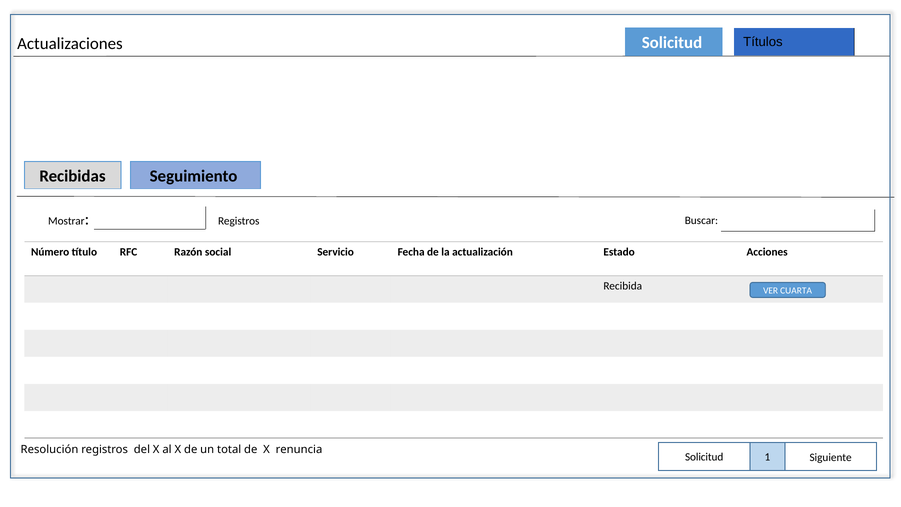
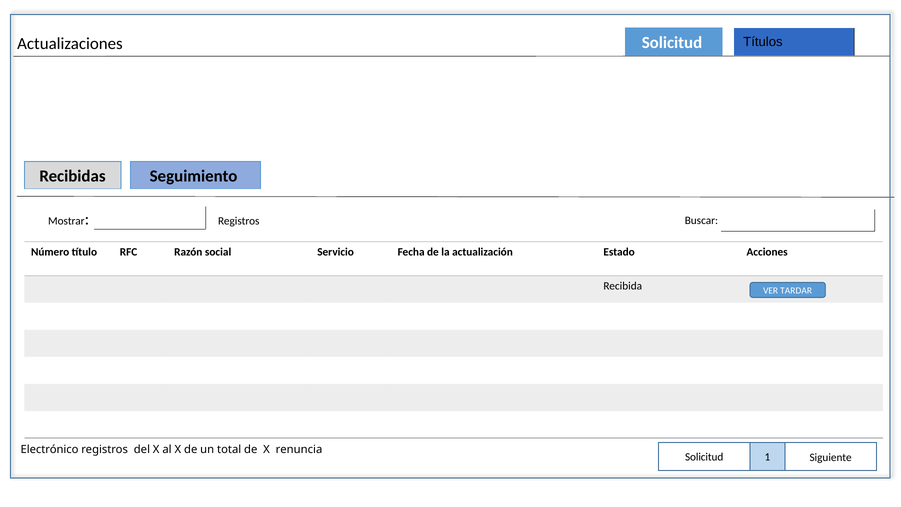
CUARTA: CUARTA -> TARDAR
Resolución: Resolución -> Electrónico
